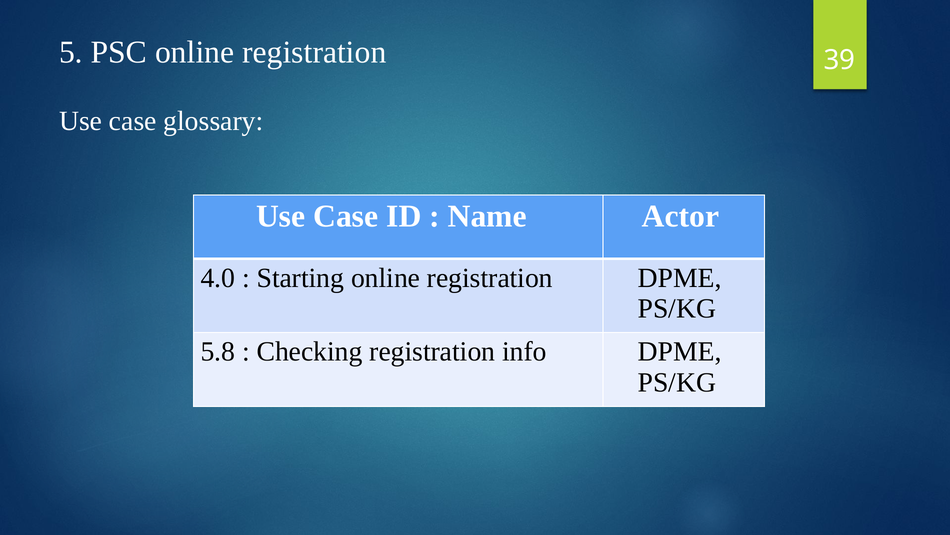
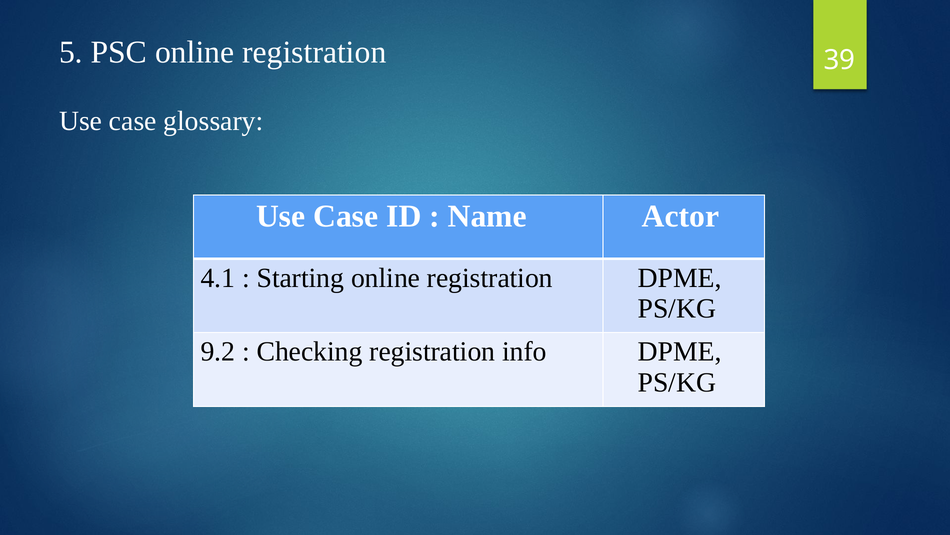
4.0: 4.0 -> 4.1
5.8: 5.8 -> 9.2
